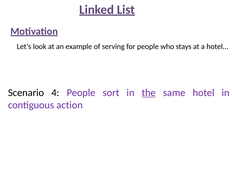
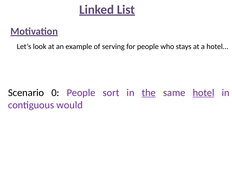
4: 4 -> 0
hotel underline: none -> present
action: action -> would
